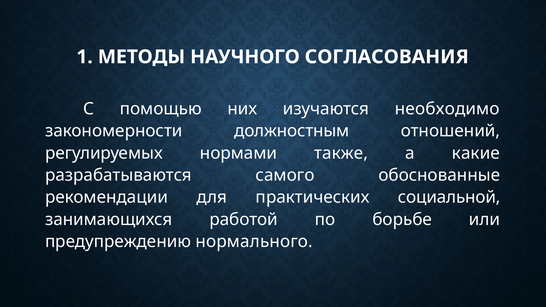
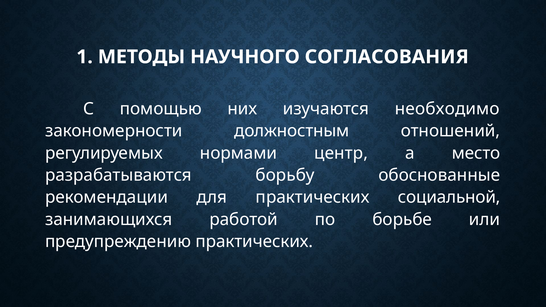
также: также -> центр
какие: какие -> место
самого: самого -> борьбу
предупреждению нормального: нормального -> практических
